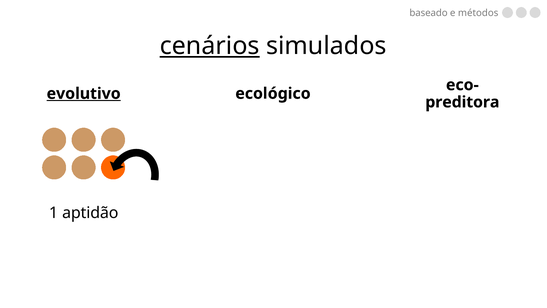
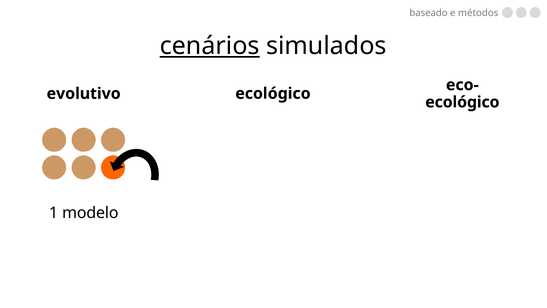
evolutivo underline: present -> none
preditora at (462, 102): preditora -> ecológico
aptidão: aptidão -> modelo
